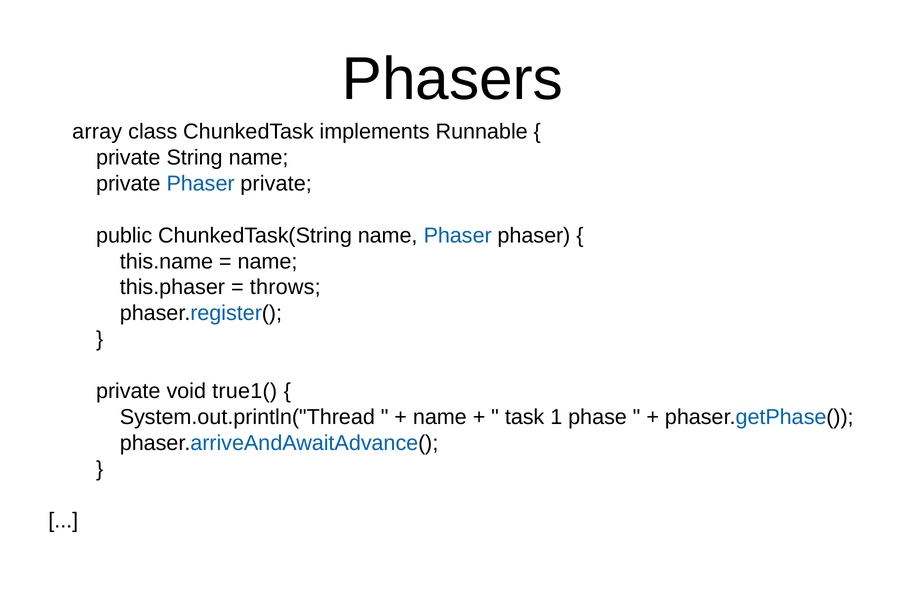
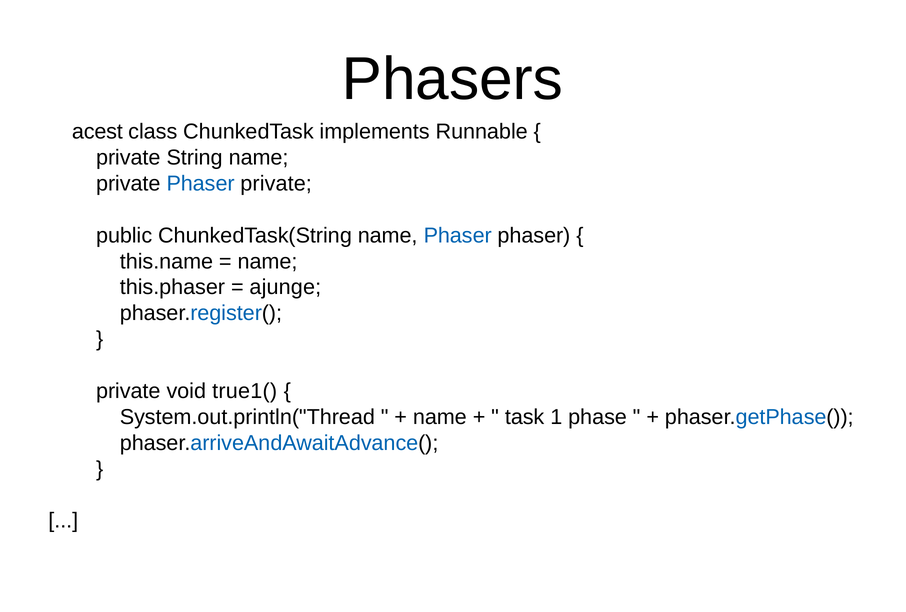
array: array -> acest
throws: throws -> ajunge
